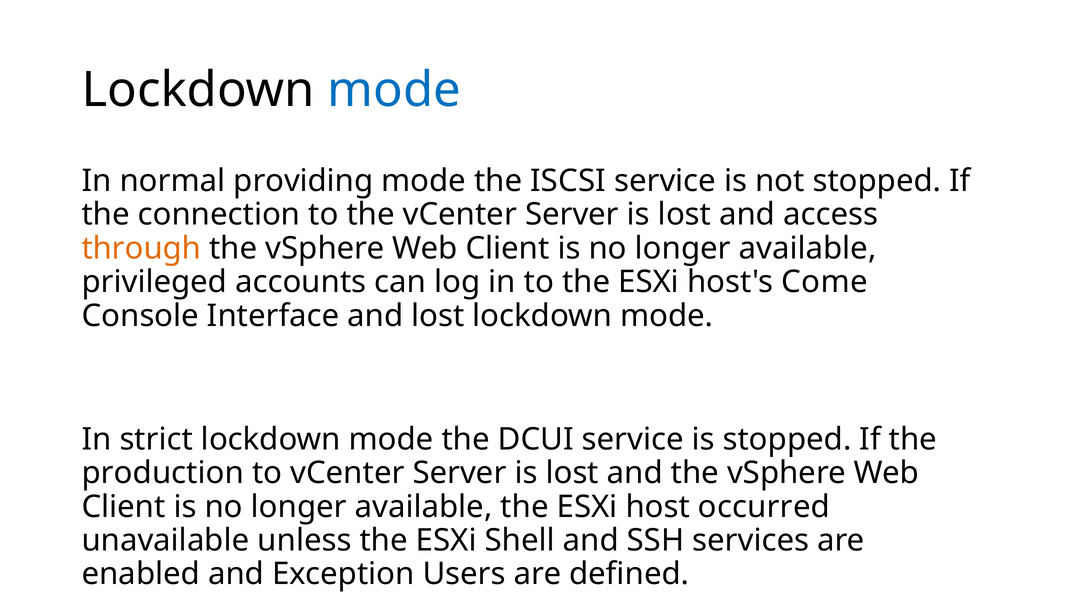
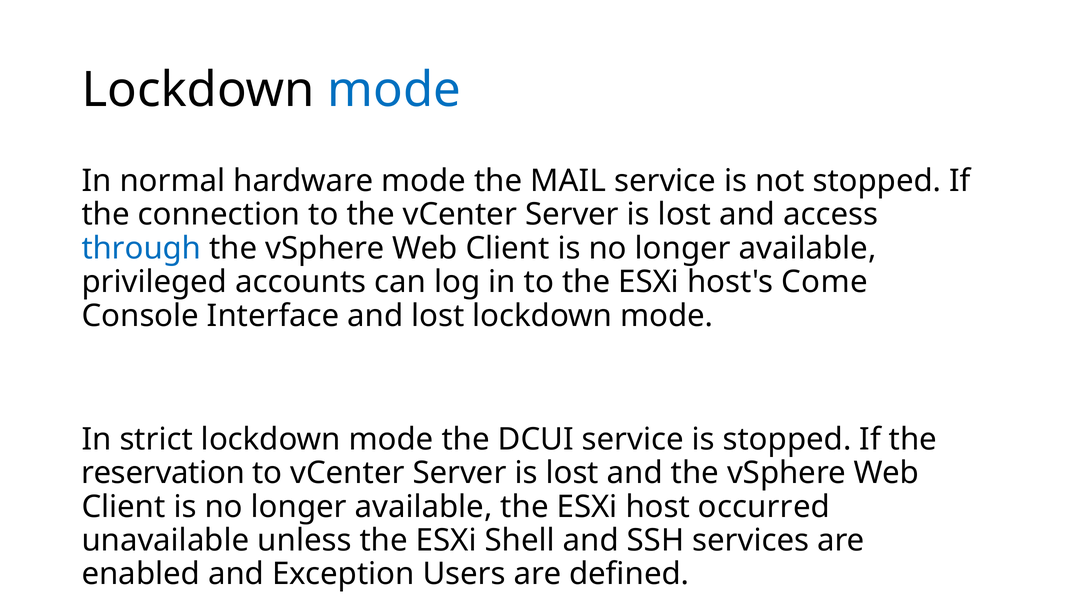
providing: providing -> hardware
ISCSI: ISCSI -> MAIL
through colour: orange -> blue
production: production -> reservation
